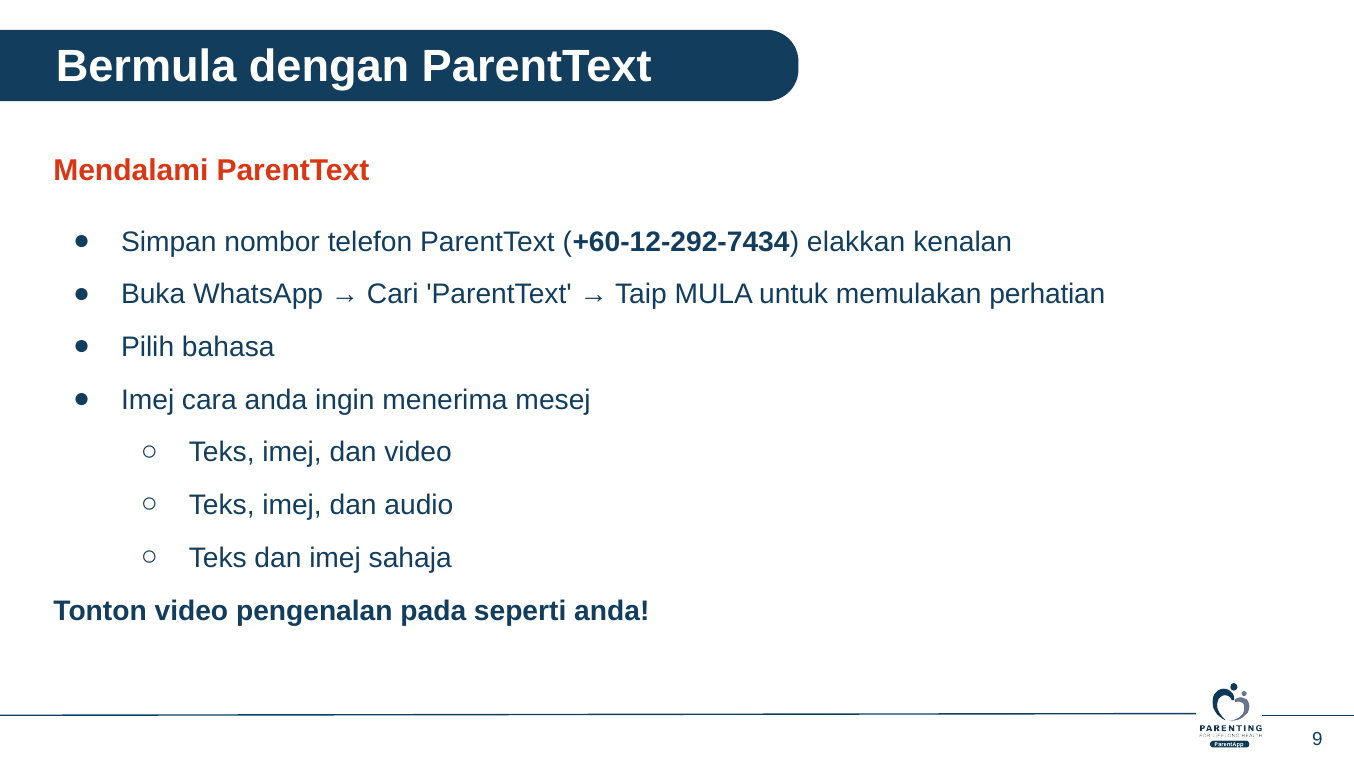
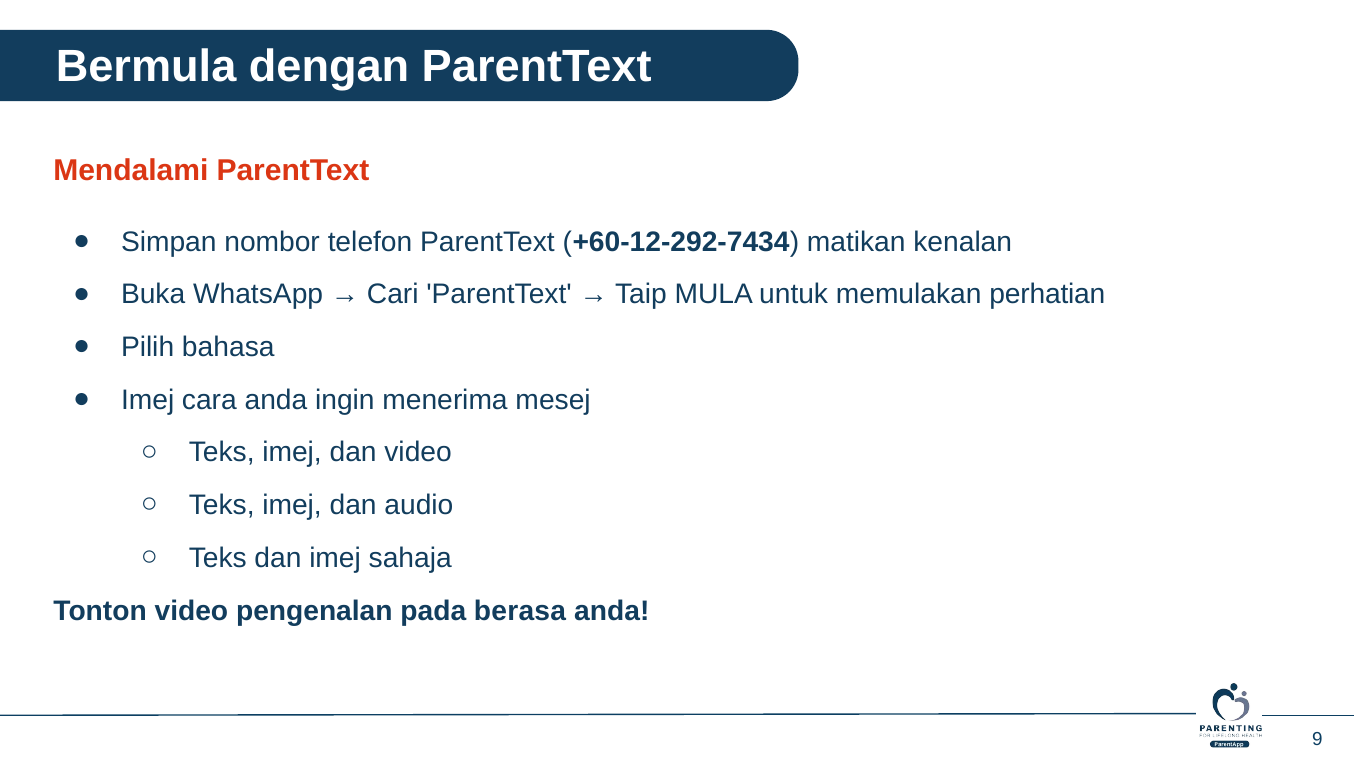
elakkan: elakkan -> matikan
seperti: seperti -> berasa
